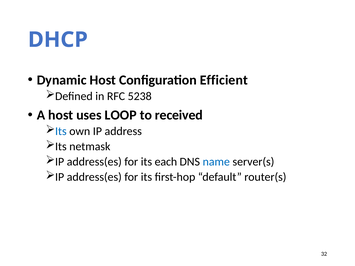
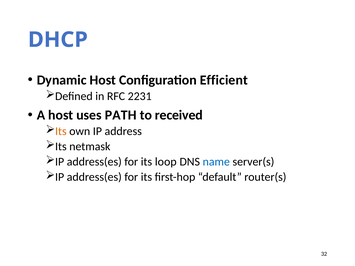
5238: 5238 -> 2231
LOOP: LOOP -> PATH
Its at (61, 131) colour: blue -> orange
each: each -> loop
